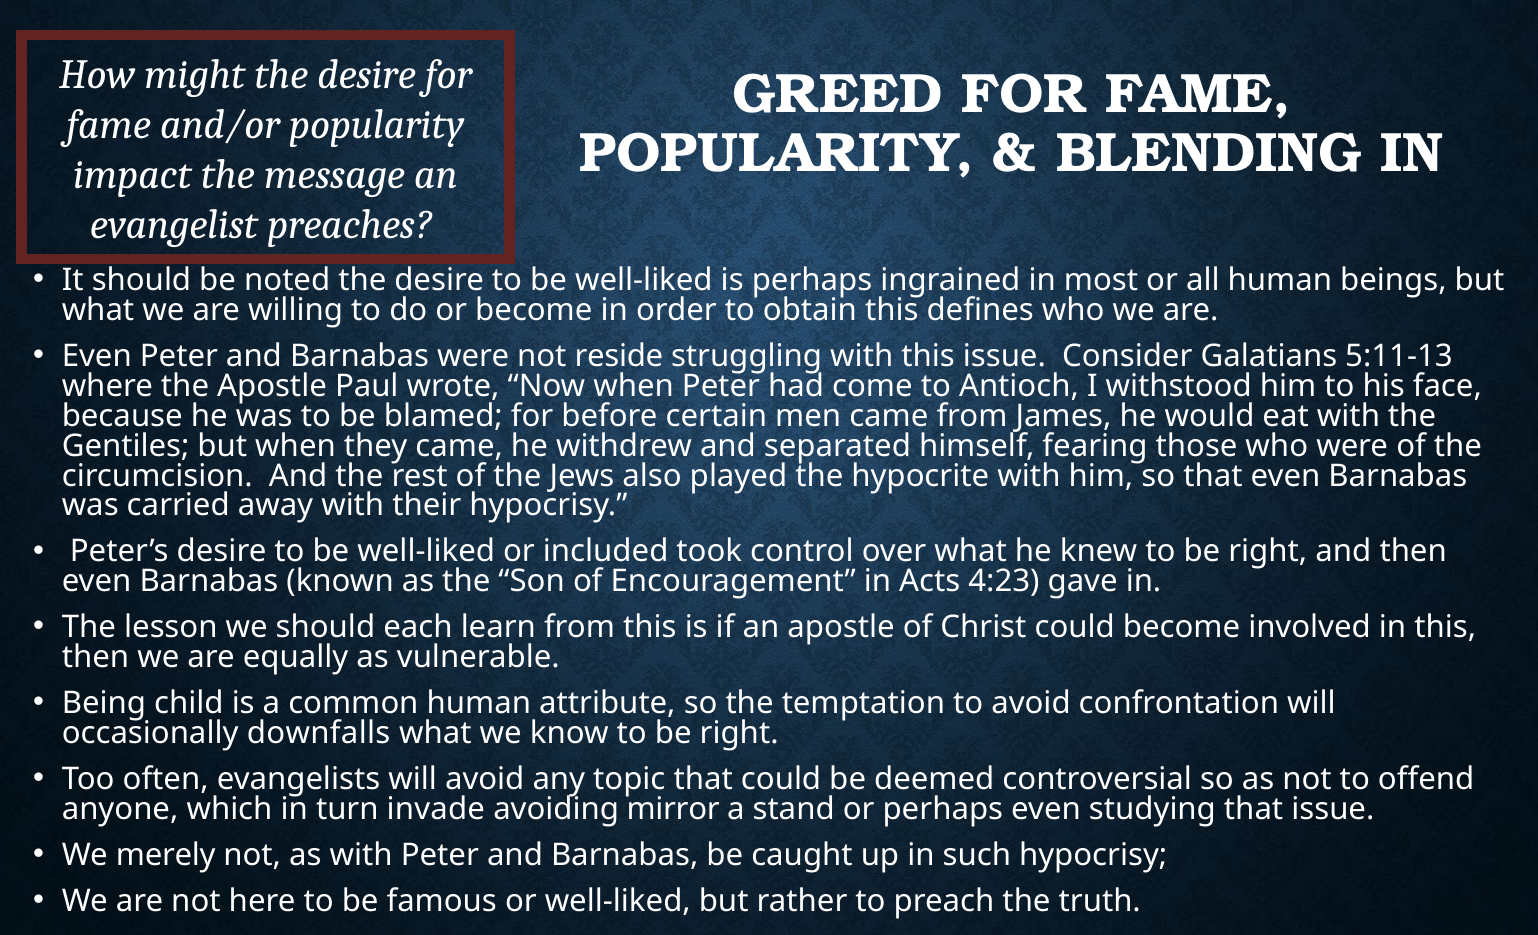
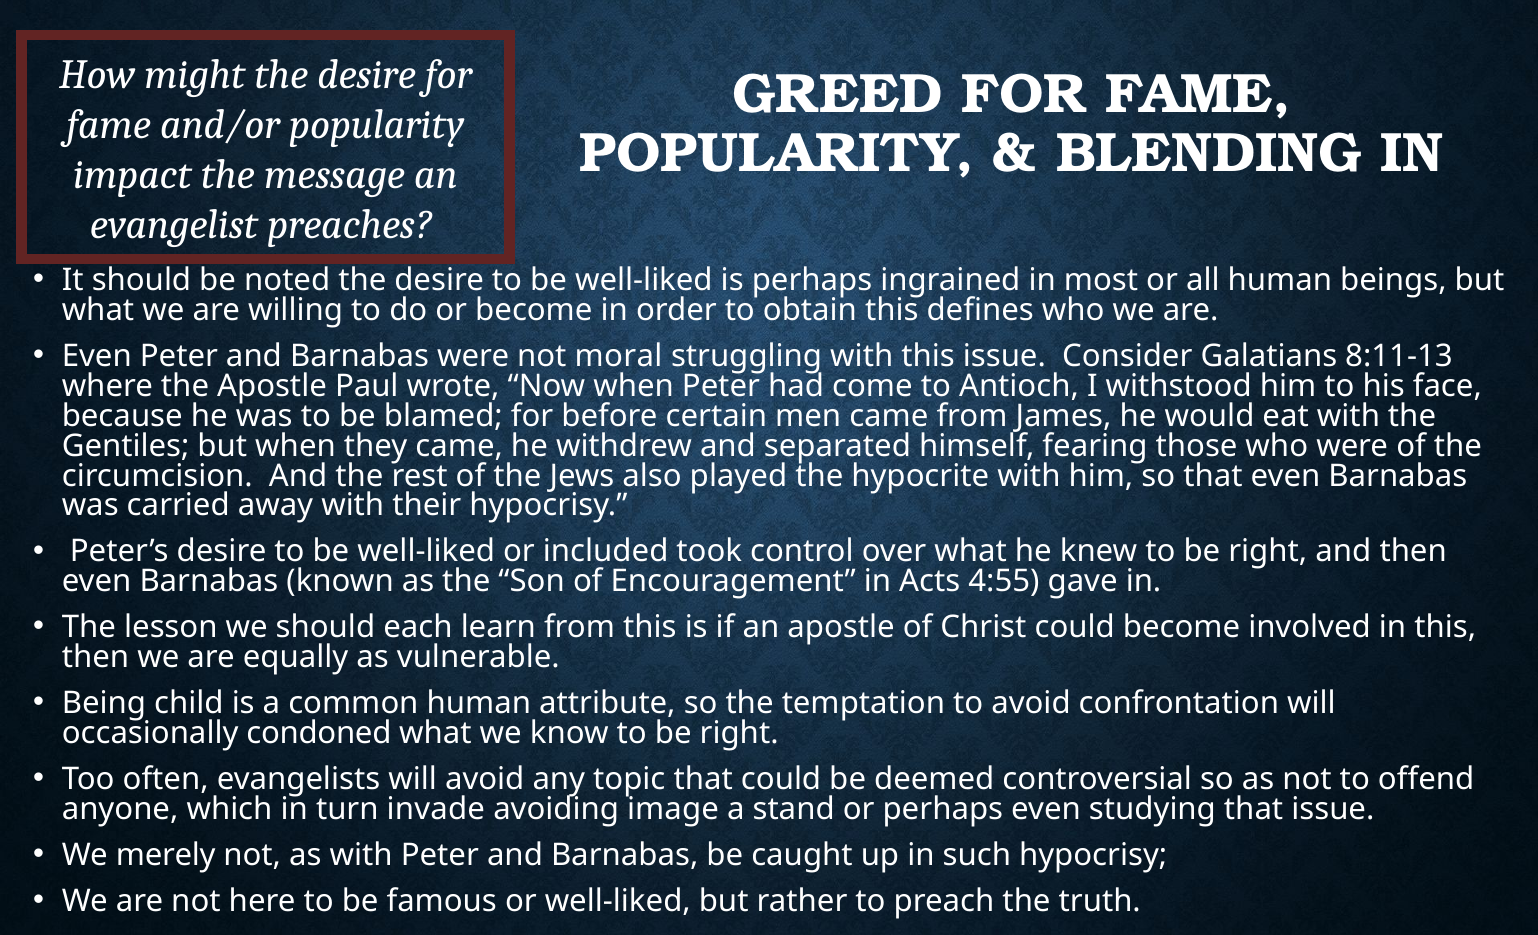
reside: reside -> moral
5:11-13: 5:11-13 -> 8:11-13
4:23: 4:23 -> 4:55
downfalls: downfalls -> condoned
mirror: mirror -> image
